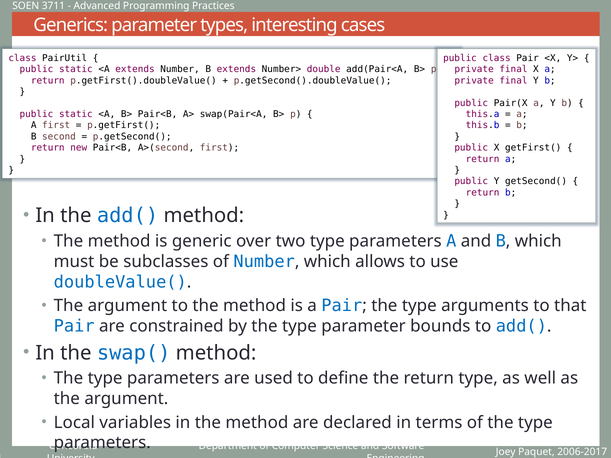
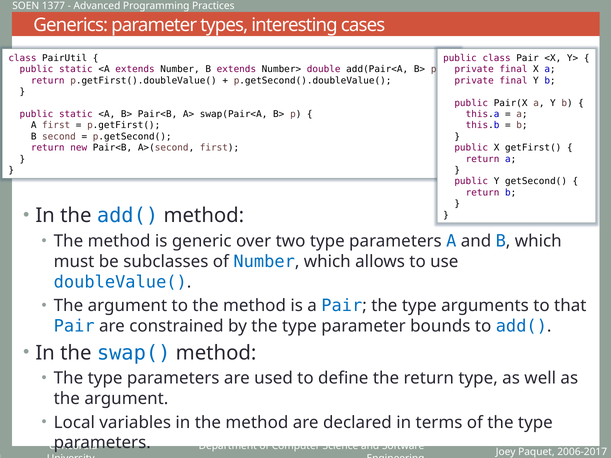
3711: 3711 -> 1377
